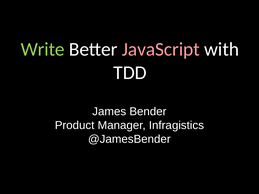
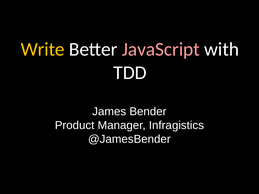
Write colour: light green -> yellow
